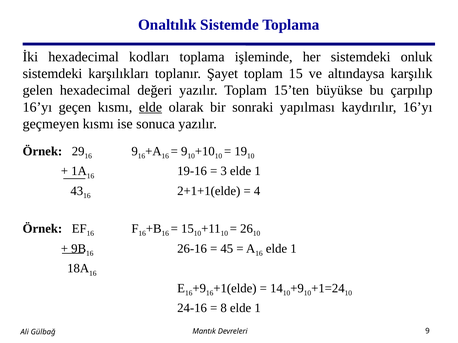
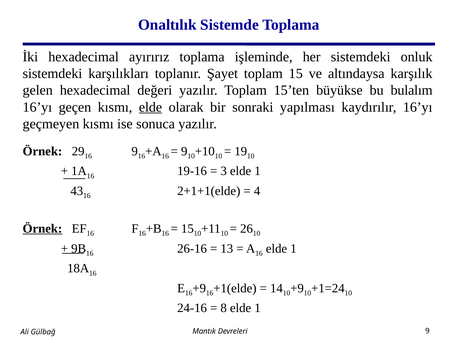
kodları: kodları -> ayırırız
çarpılıp: çarpılıp -> bulalım
Örnek at (42, 229) underline: none -> present
45: 45 -> 13
